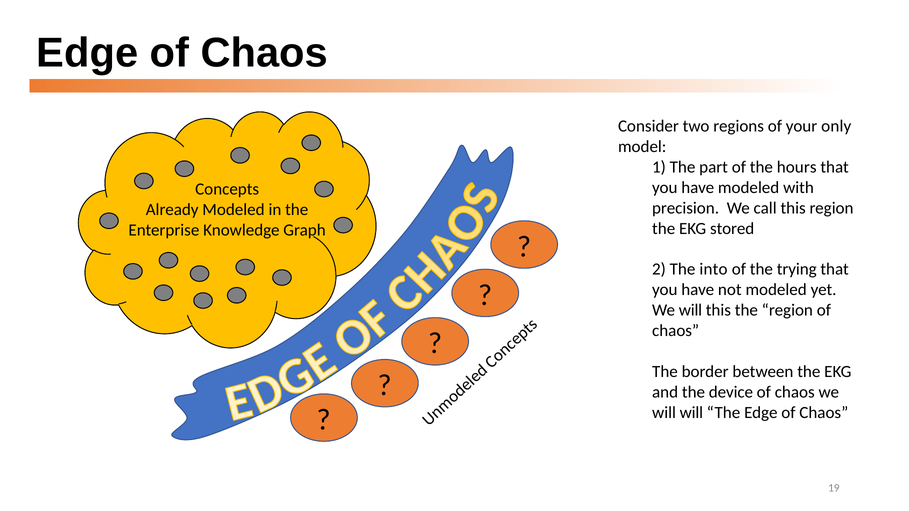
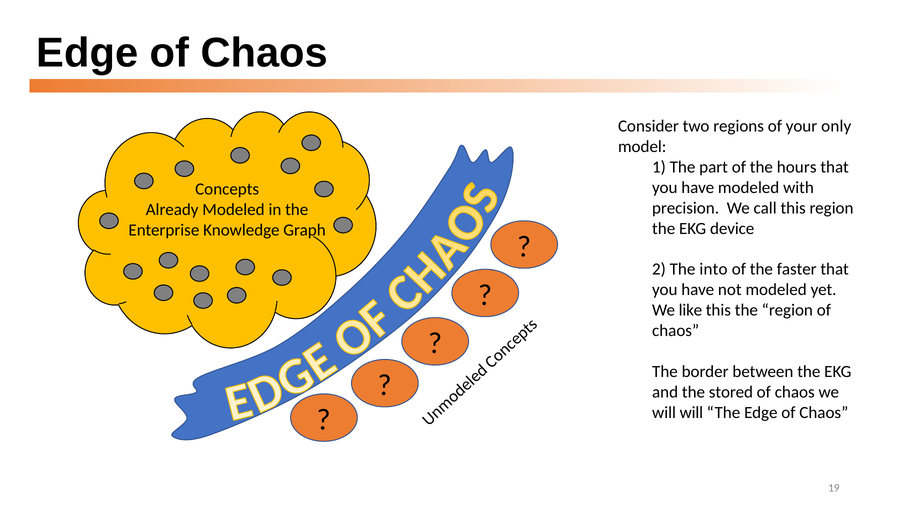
stored: stored -> device
trying: trying -> faster
will at (690, 310): will -> like
device: device -> stored
